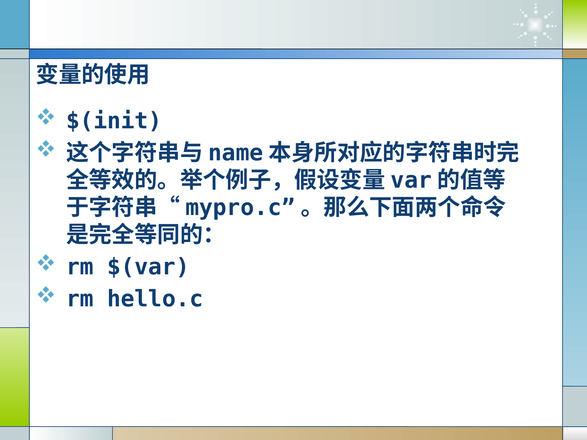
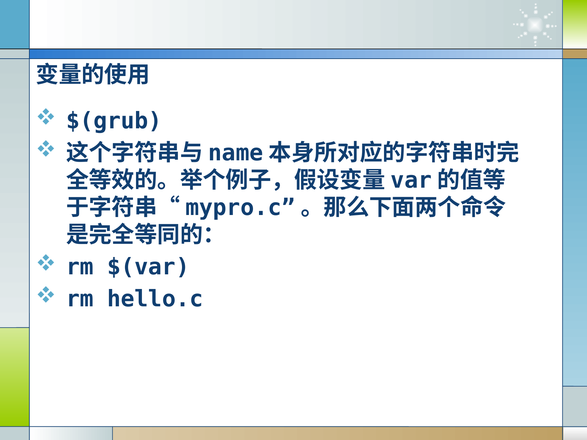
$(init: $(init -> $(grub
